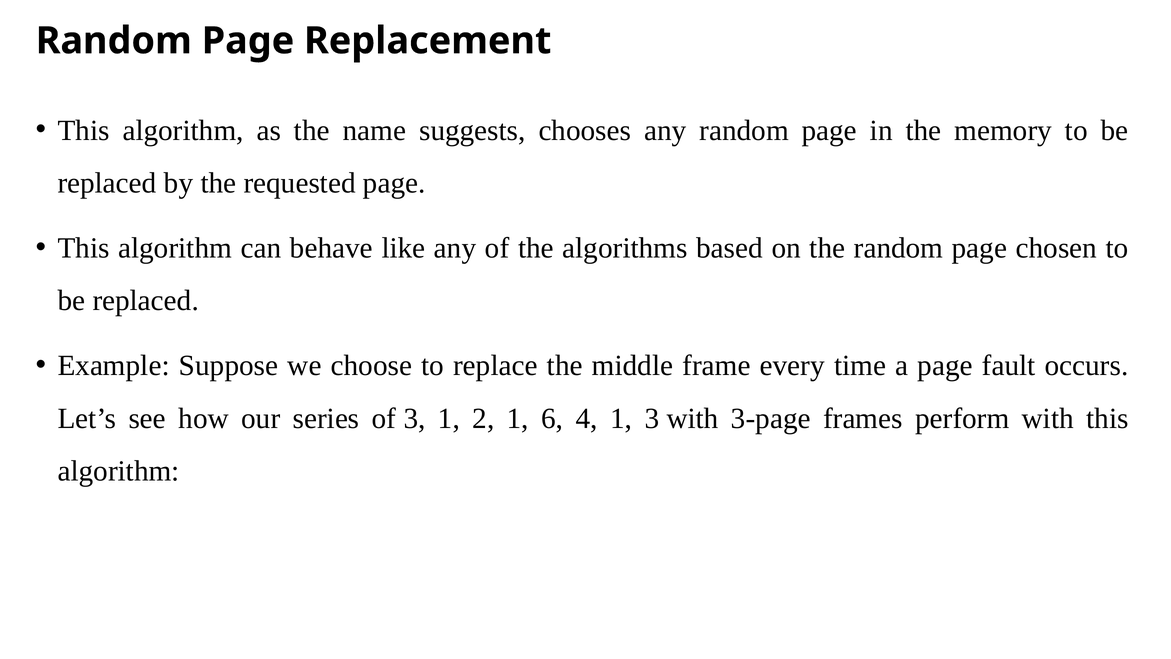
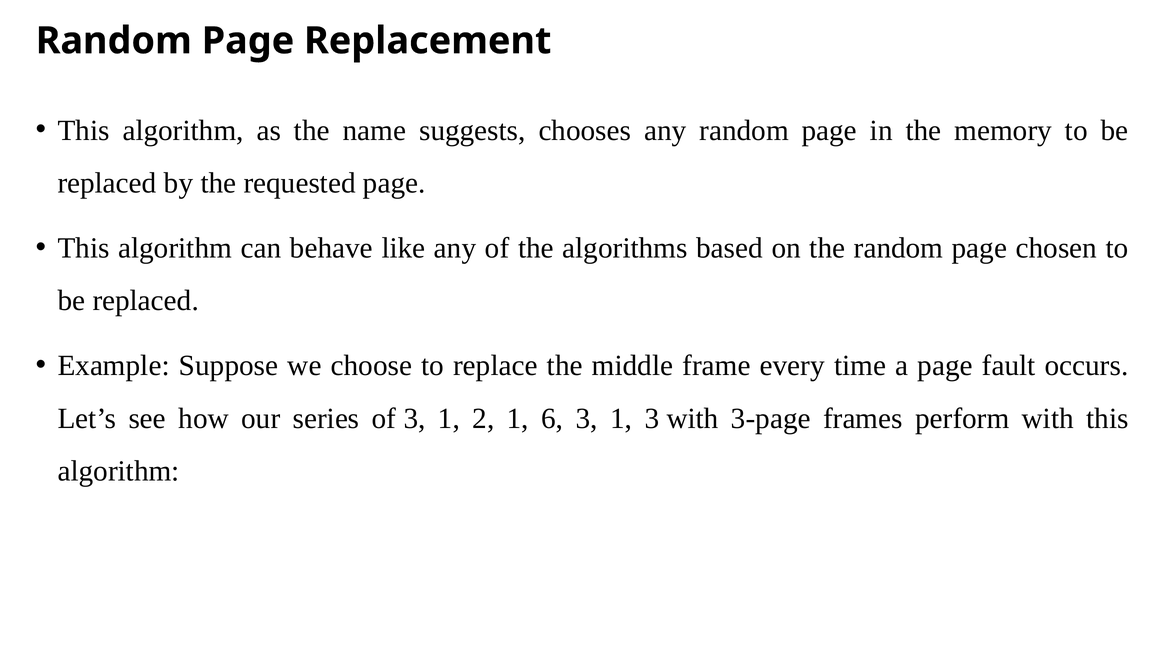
6 4: 4 -> 3
